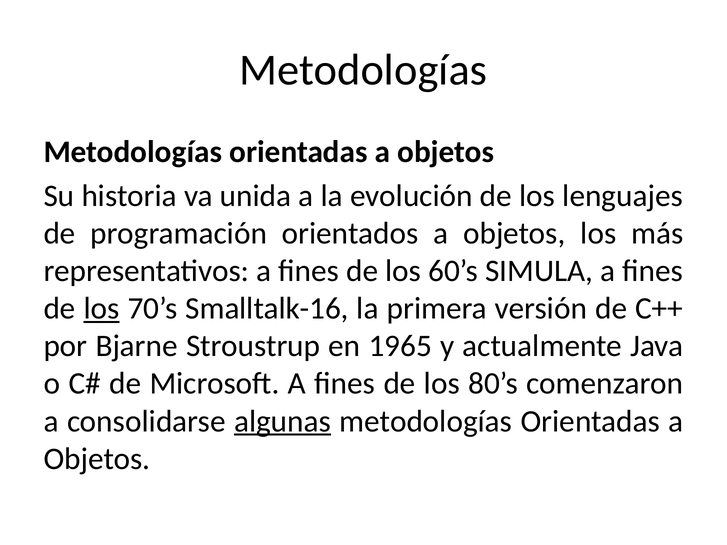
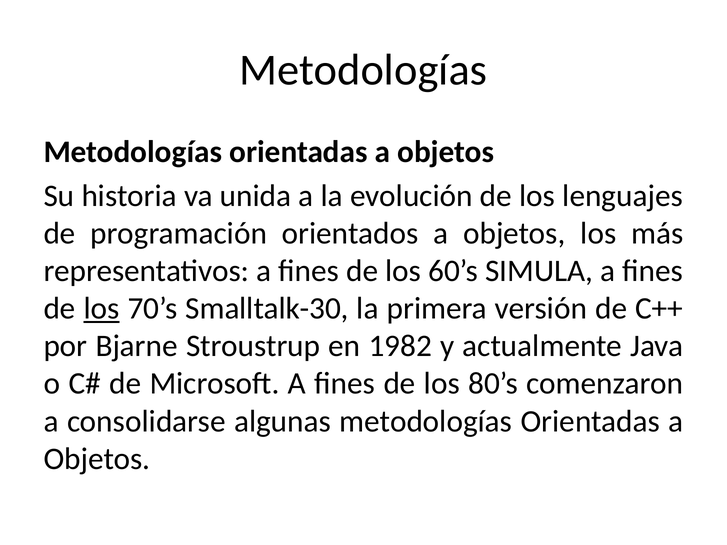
Smalltalk-16: Smalltalk-16 -> Smalltalk-30
1965: 1965 -> 1982
algunas underline: present -> none
